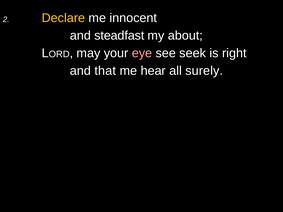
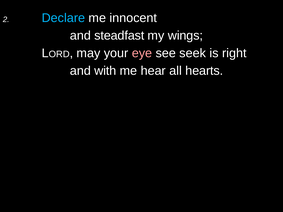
Declare colour: yellow -> light blue
about: about -> wings
that: that -> with
surely: surely -> hearts
